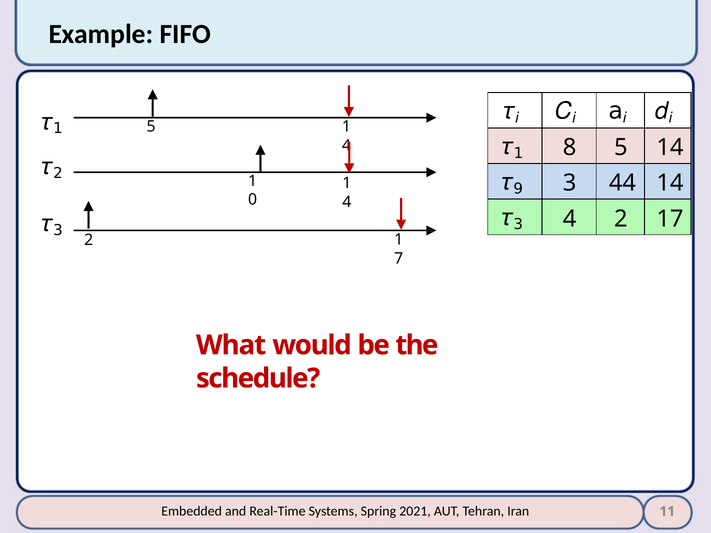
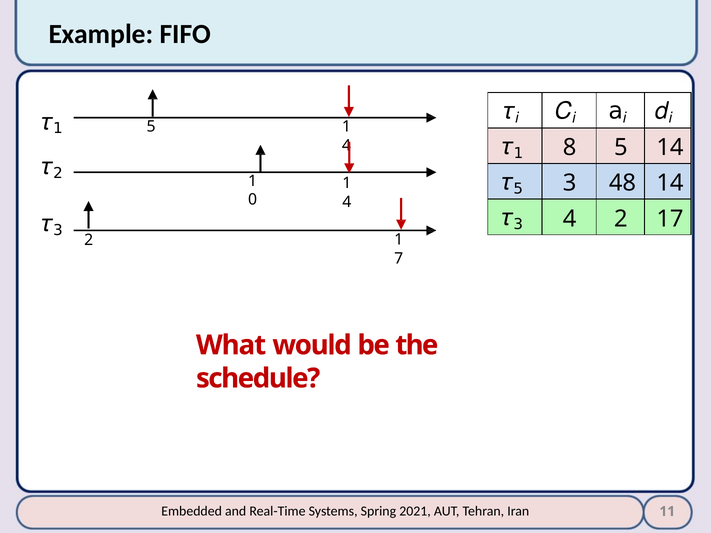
9 at (518, 189): 9 -> 5
44: 44 -> 48
